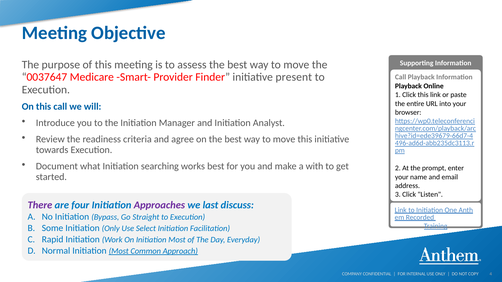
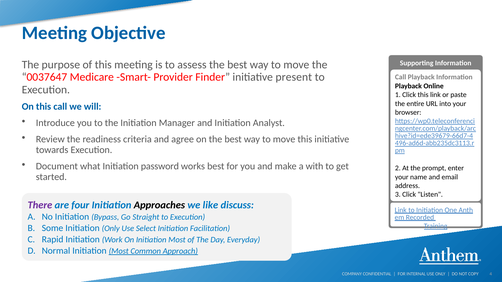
searching: searching -> password
Approaches colour: purple -> black
last: last -> like
